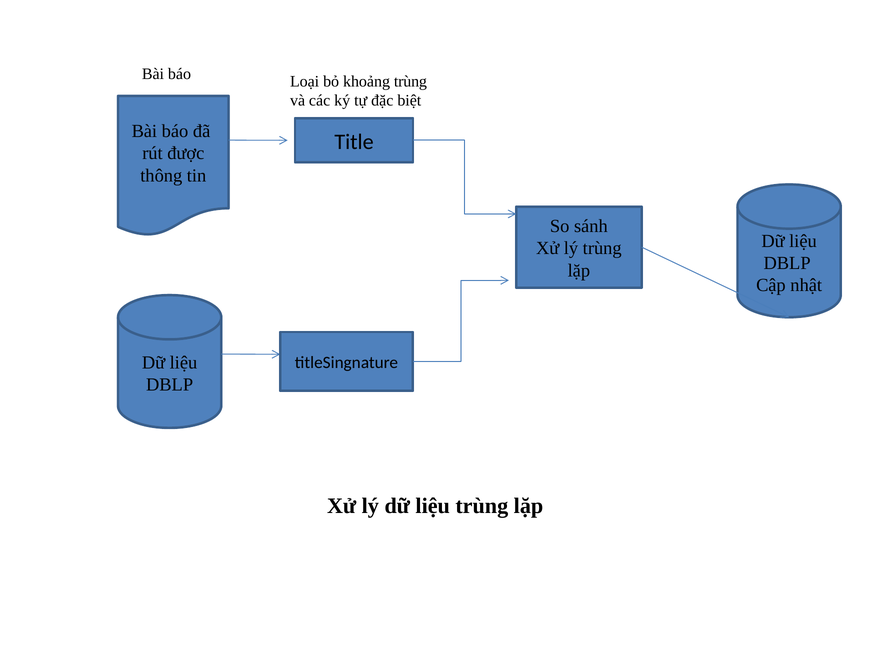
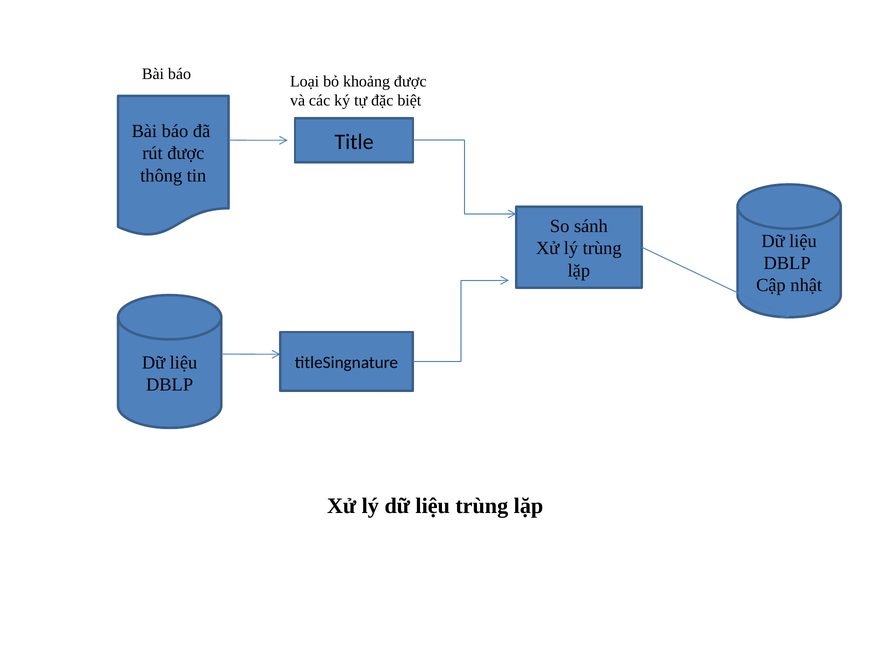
khoảng trùng: trùng -> được
